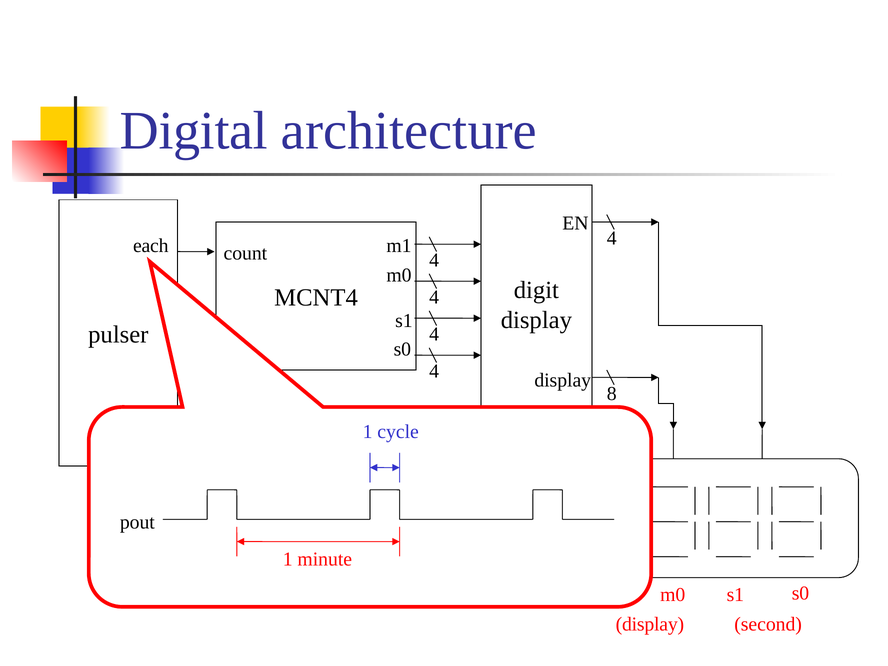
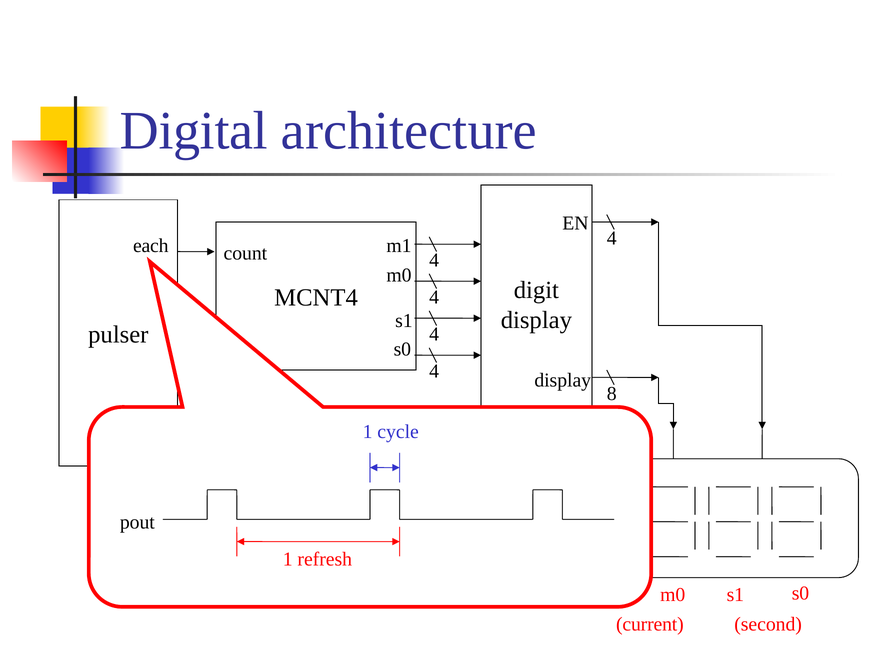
minute: minute -> refresh
display at (650, 624): display -> current
